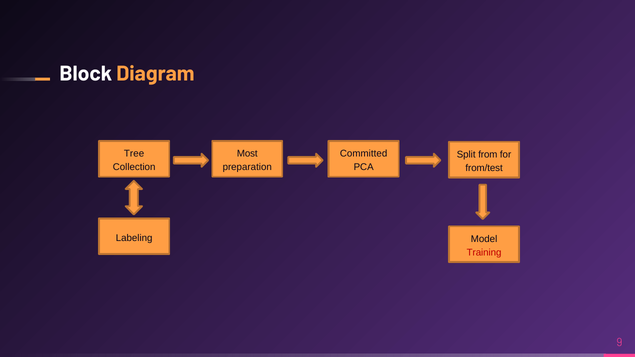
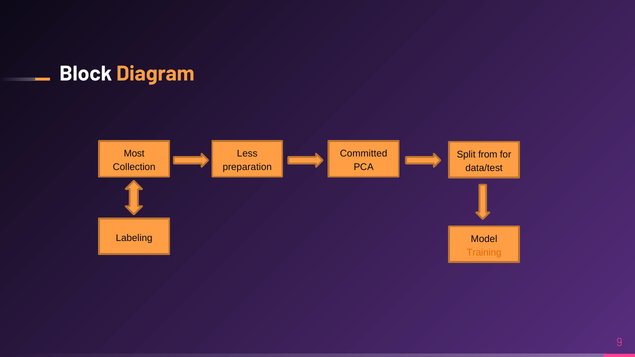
Tree: Tree -> Most
Most: Most -> Less
from/test: from/test -> data/test
Training colour: red -> orange
